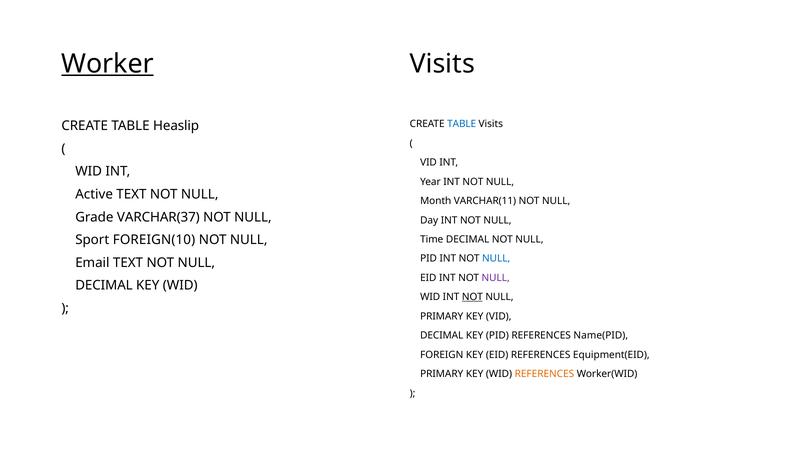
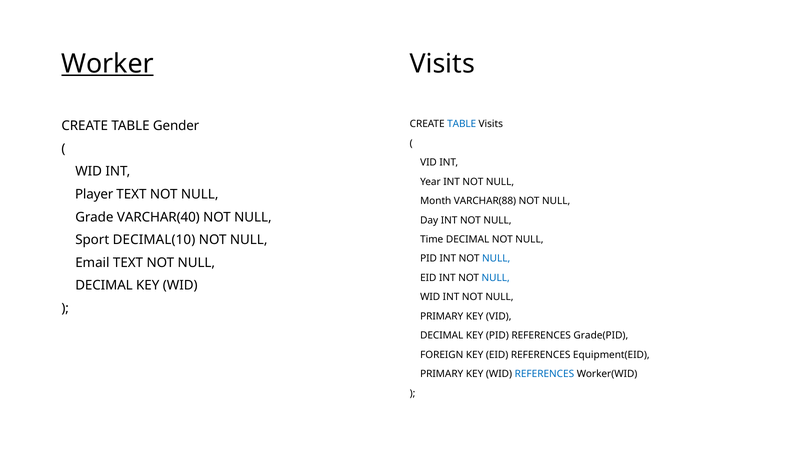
Heaslip: Heaslip -> Gender
Active: Active -> Player
VARCHAR(11: VARCHAR(11 -> VARCHAR(88
VARCHAR(37: VARCHAR(37 -> VARCHAR(40
FOREIGN(10: FOREIGN(10 -> DECIMAL(10
NULL at (496, 278) colour: purple -> blue
NOT at (472, 297) underline: present -> none
Name(PID: Name(PID -> Grade(PID
REFERENCES at (544, 374) colour: orange -> blue
